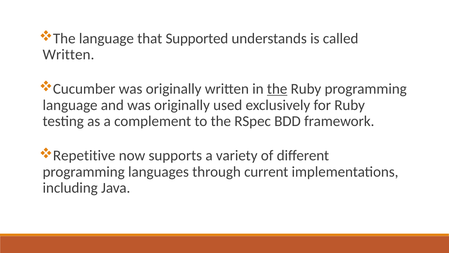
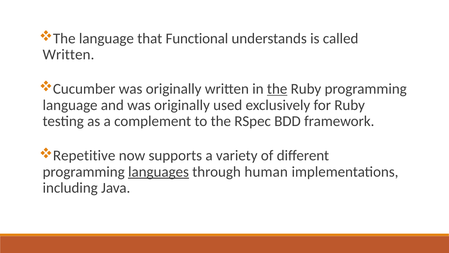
Supported: Supported -> Functional
languages underline: none -> present
current: current -> human
